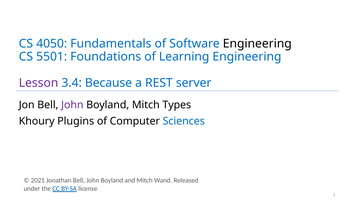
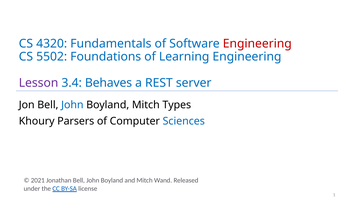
4050: 4050 -> 4320
Engineering at (257, 44) colour: black -> red
5501: 5501 -> 5502
Because: Because -> Behaves
John at (72, 105) colour: purple -> blue
Plugins: Plugins -> Parsers
